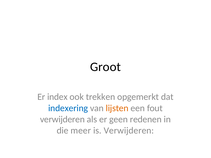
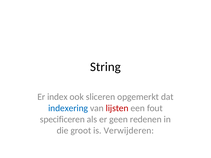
Groot: Groot -> String
trekken: trekken -> sliceren
lijsten colour: orange -> red
verwijderen at (62, 120): verwijderen -> specificeren
meer: meer -> groot
